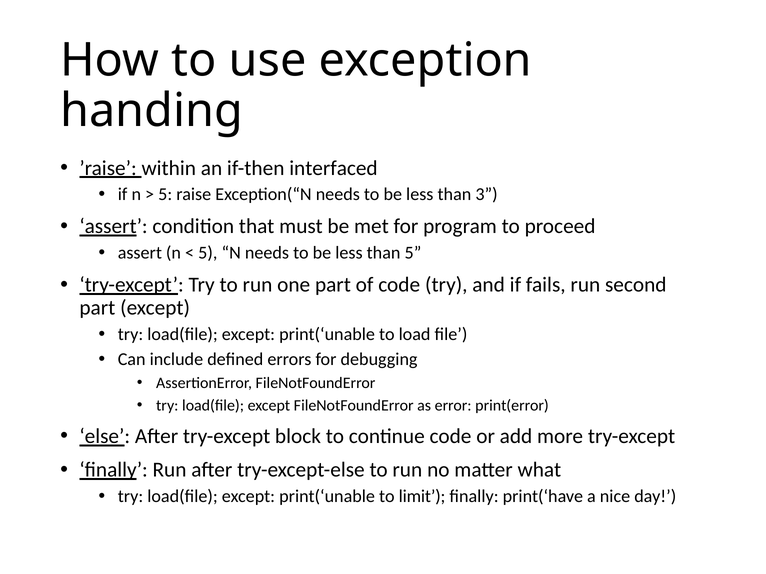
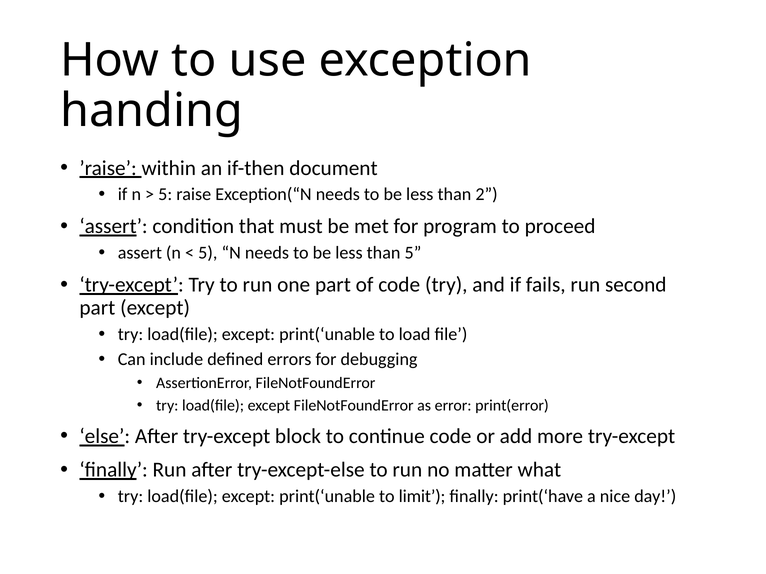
interfaced: interfaced -> document
3: 3 -> 2
